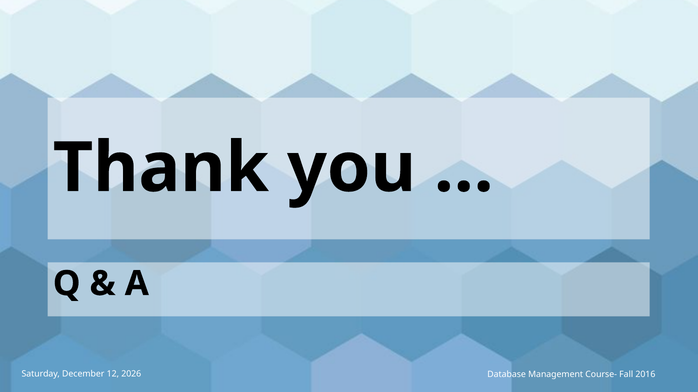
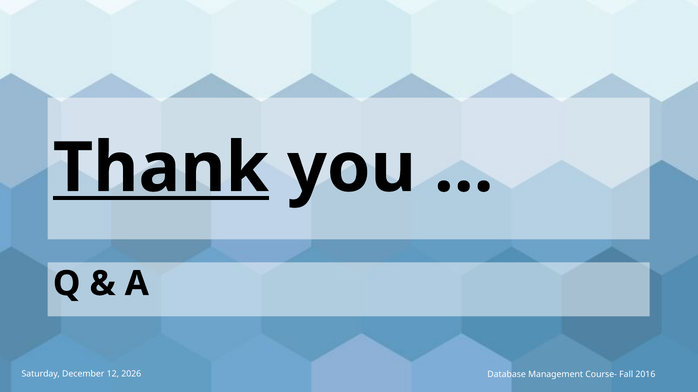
Thank underline: none -> present
